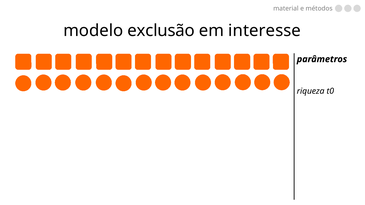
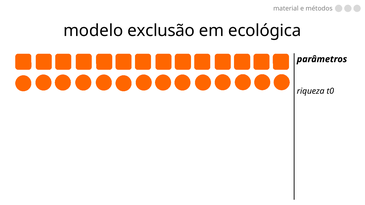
interesse: interesse -> ecológica
